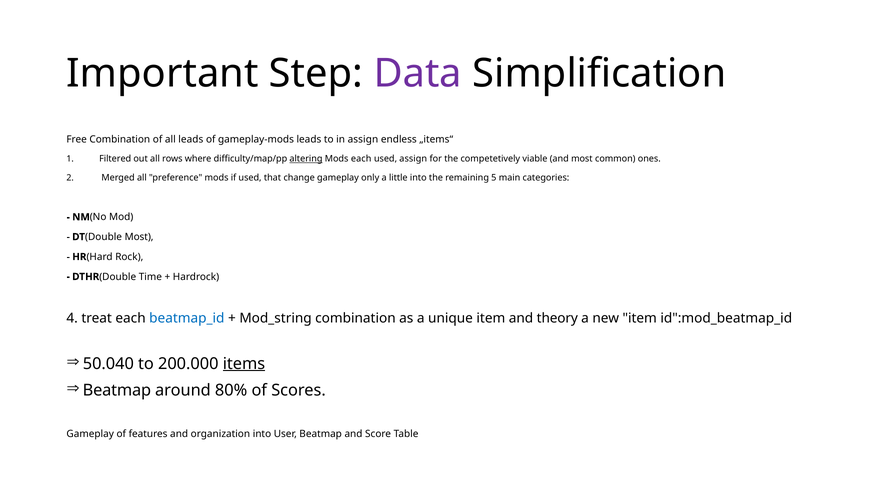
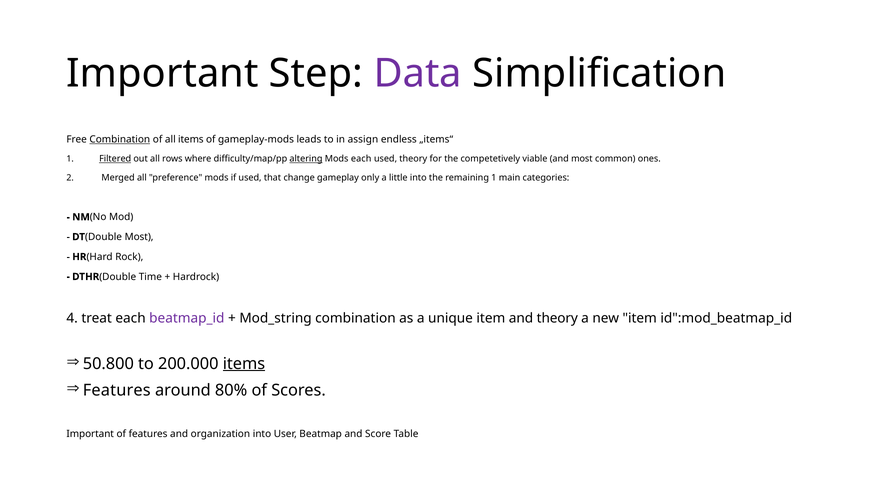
Combination at (120, 139) underline: none -> present
all leads: leads -> items
Filtered underline: none -> present
used assign: assign -> theory
remaining 5: 5 -> 1
beatmap_id colour: blue -> purple
50.040: 50.040 -> 50.800
Beatmap at (117, 390): Beatmap -> Features
Gameplay at (90, 433): Gameplay -> Important
